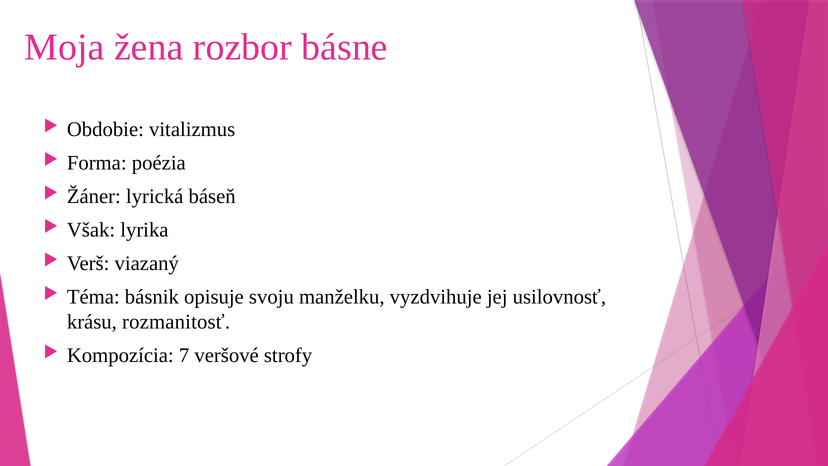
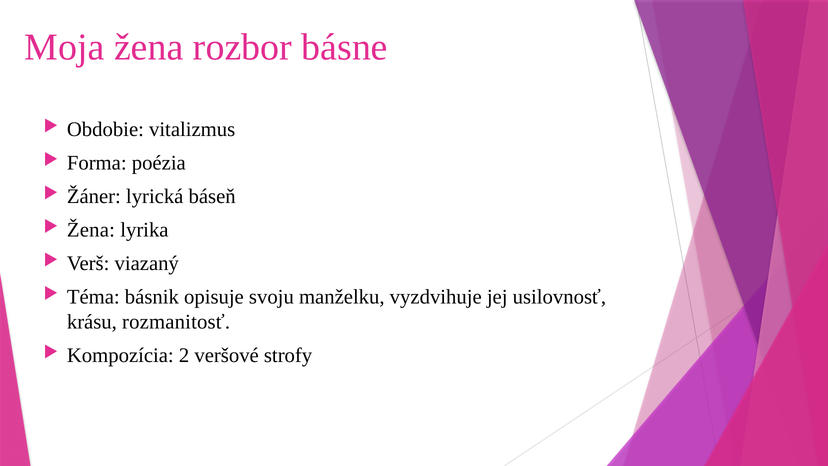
Však at (91, 230): Však -> Žena
7: 7 -> 2
